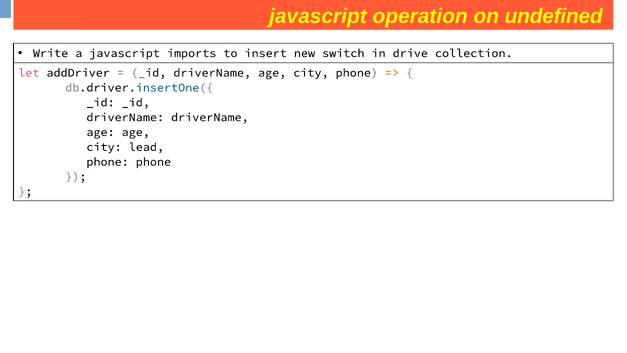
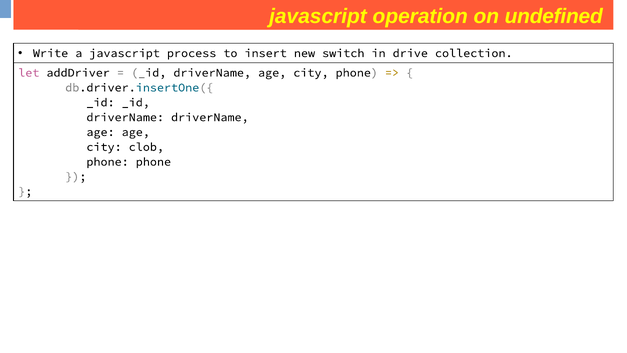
imports: imports -> process
lead: lead -> clob
